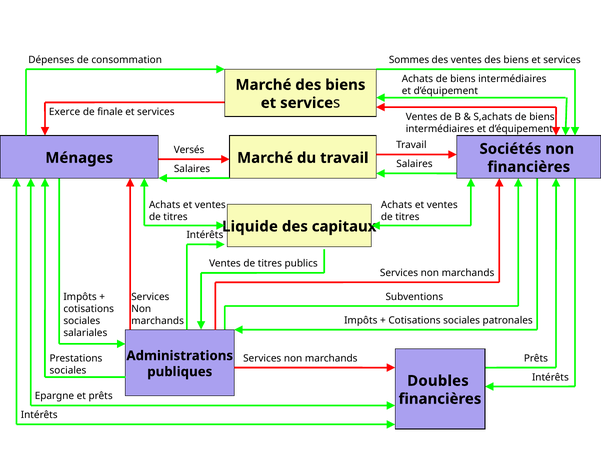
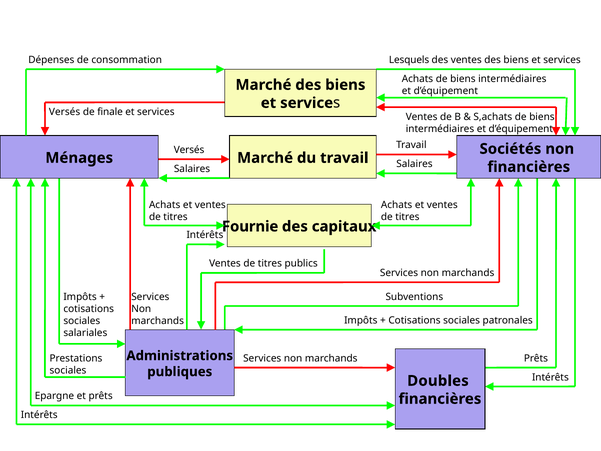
Sommes: Sommes -> Lesquels
Exerce at (65, 112): Exerce -> Versés
Liquide: Liquide -> Fournie
